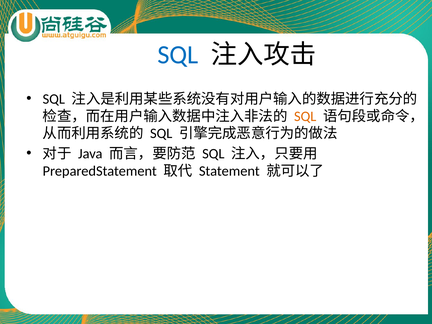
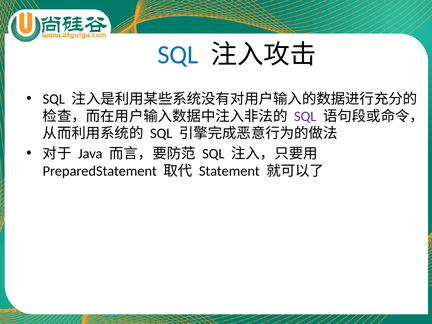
SQL at (305, 116) colour: orange -> purple
